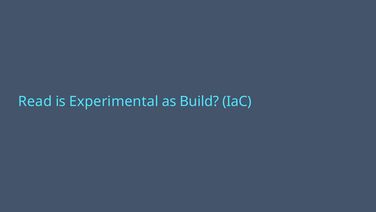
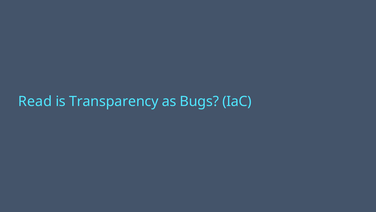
Experimental: Experimental -> Transparency
Build: Build -> Bugs
